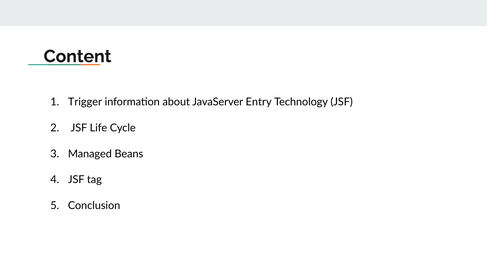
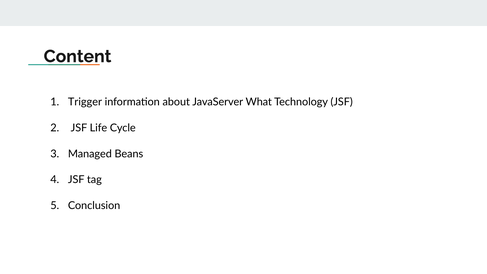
Entry: Entry -> What
